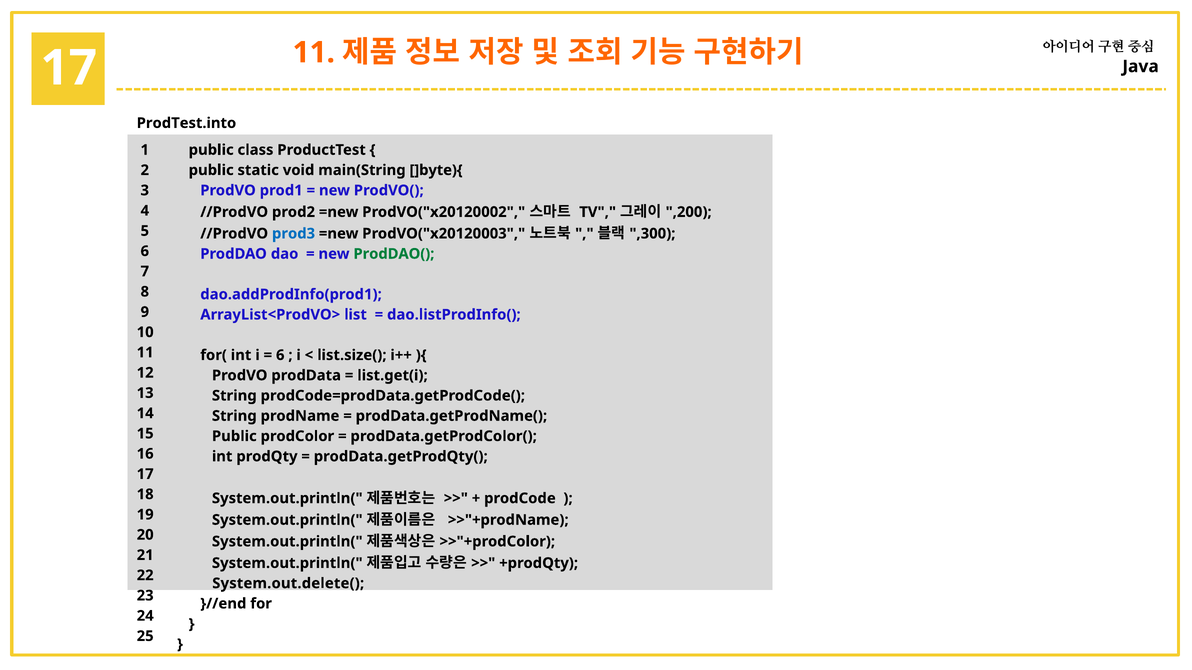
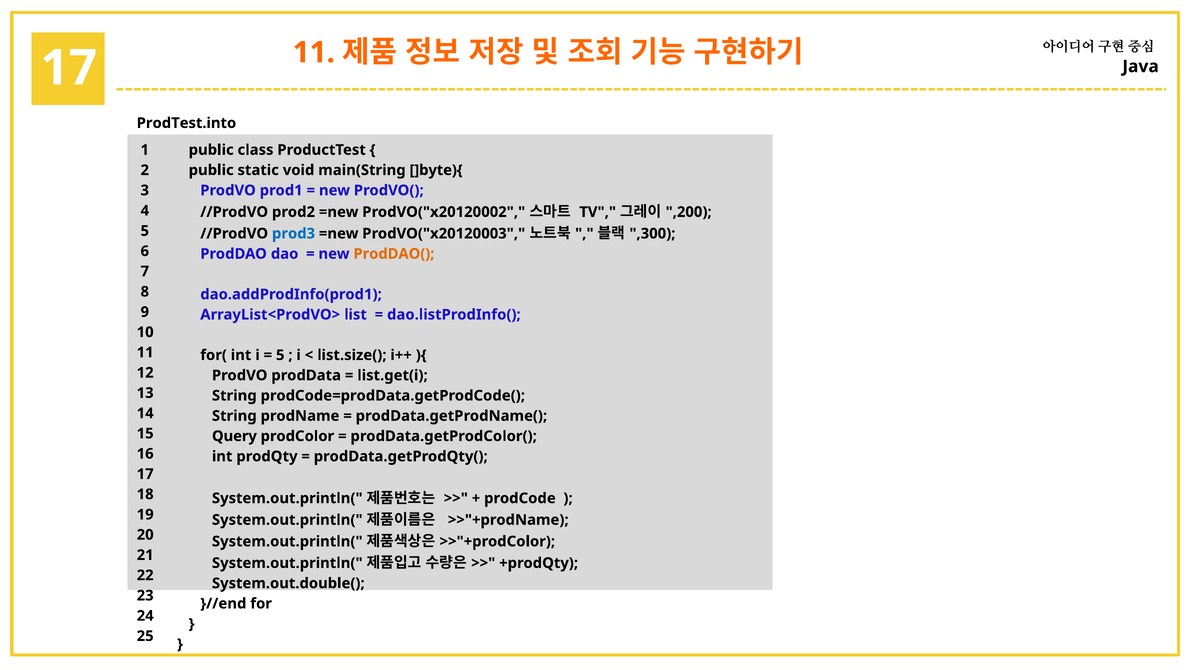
ProdDAO( colour: green -> orange
6 at (280, 355): 6 -> 5
Public at (234, 436): Public -> Query
System.out.delete(: System.out.delete( -> System.out.double(
